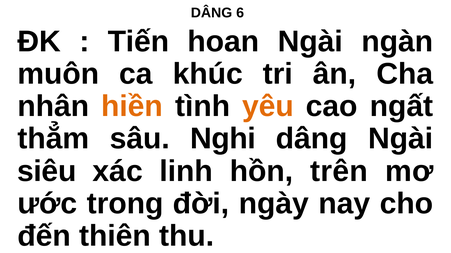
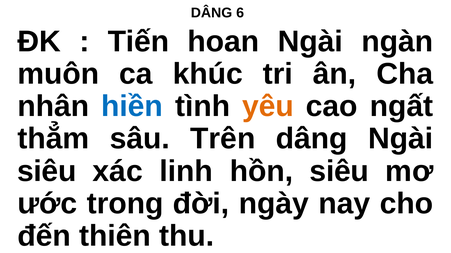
hiền colour: orange -> blue
Nghi: Nghi -> Trên
hồn trên: trên -> siêu
